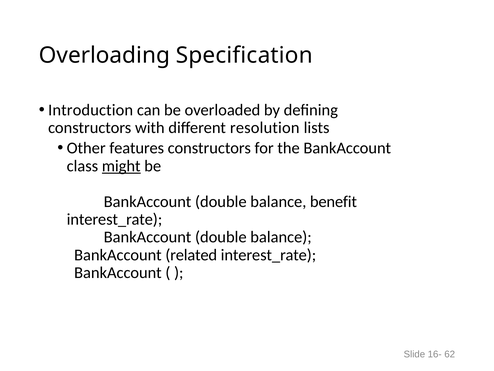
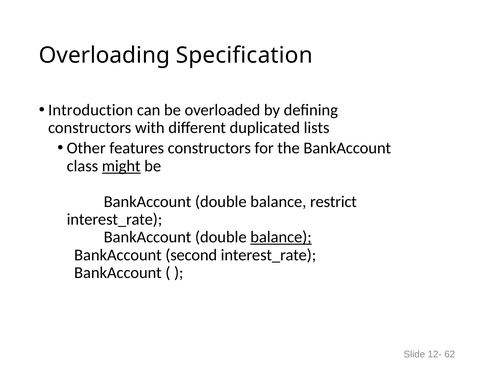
resolution: resolution -> duplicated
benefit: benefit -> restrict
balance at (281, 237) underline: none -> present
related: related -> second
16-: 16- -> 12-
